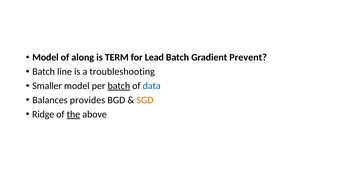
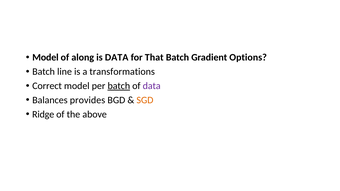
is TERM: TERM -> DATA
Lead: Lead -> That
Prevent: Prevent -> Options
troubleshooting: troubleshooting -> transformations
Smaller: Smaller -> Correct
data at (152, 86) colour: blue -> purple
the underline: present -> none
